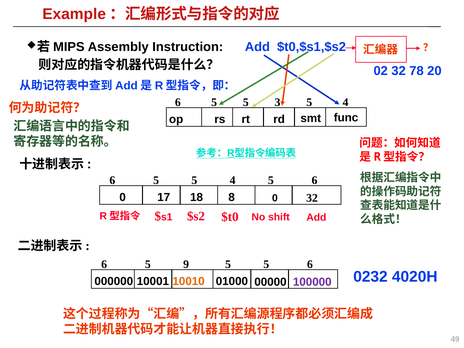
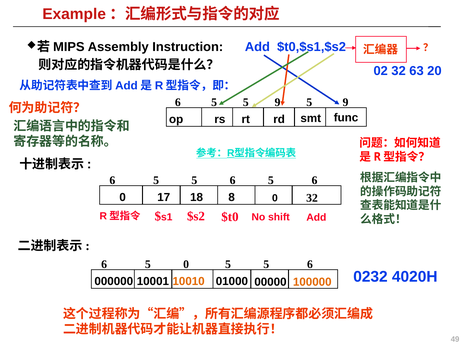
78: 78 -> 63
6 5 3: 3 -> 9
4 at (345, 102): 4 -> 9
4 at (233, 180): 4 -> 6
6 9: 9 -> 0
100000 colour: purple -> orange
